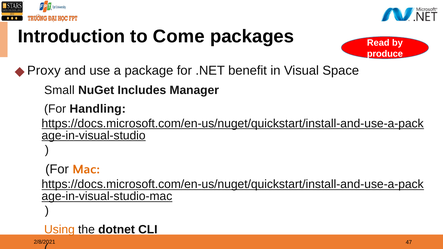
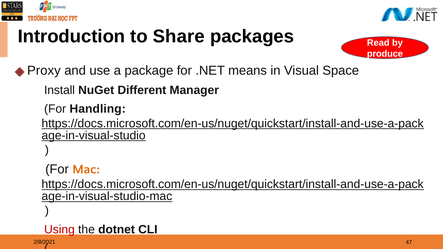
Come: Come -> Share
benefit: benefit -> means
Small: Small -> Install
Includes: Includes -> Different
Using colour: orange -> red
